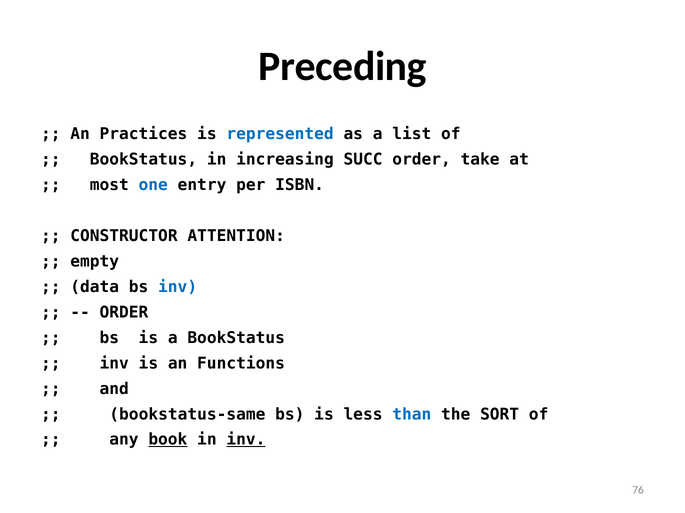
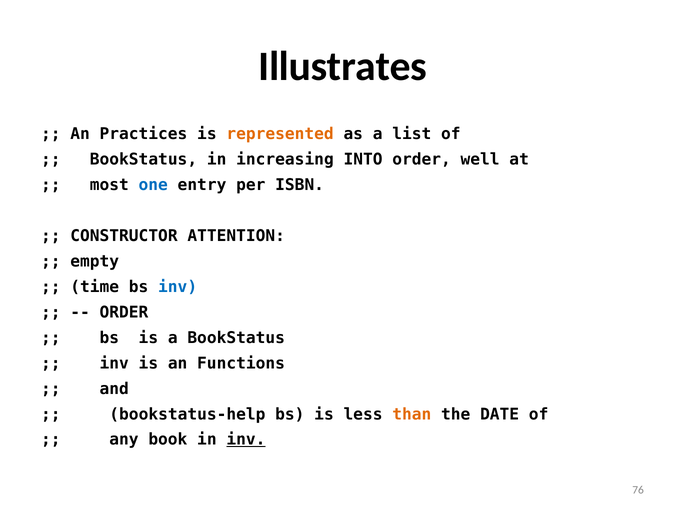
Preceding: Preceding -> Illustrates
represented colour: blue -> orange
SUCC: SUCC -> INTO
take: take -> well
data: data -> time
bookstatus-same: bookstatus-same -> bookstatus-help
than colour: blue -> orange
SORT: SORT -> DATE
book underline: present -> none
